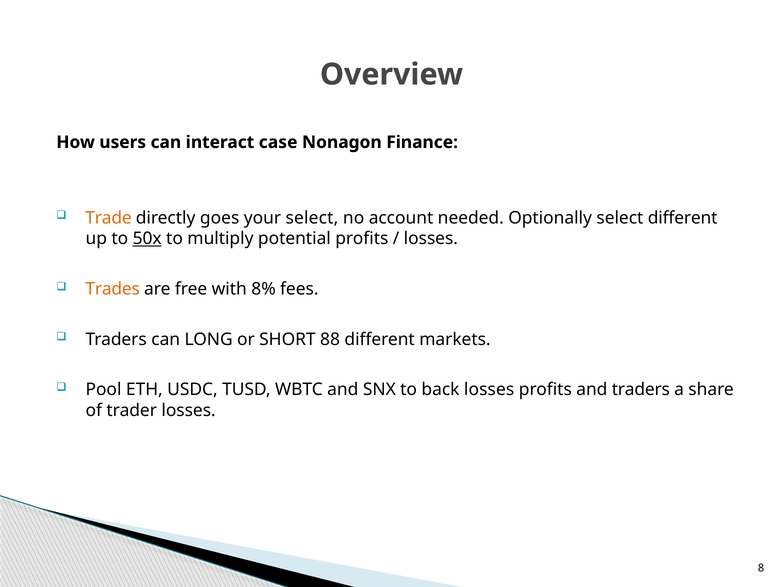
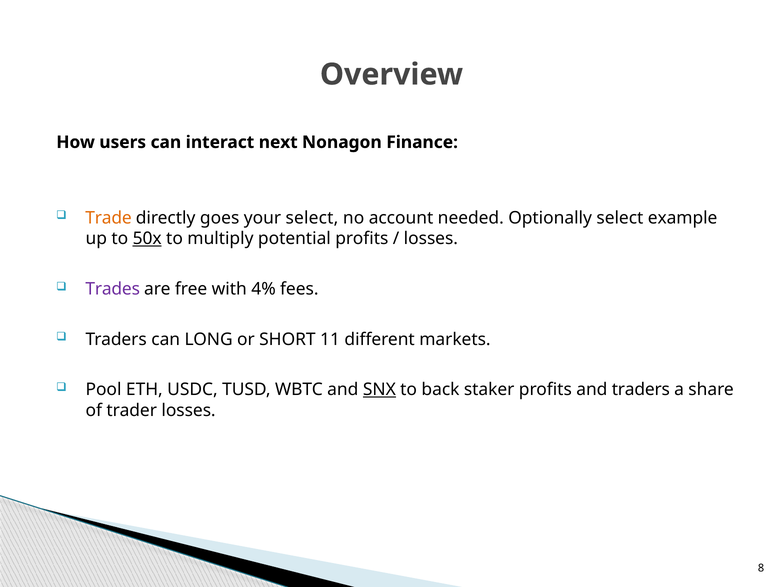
case: case -> next
select different: different -> example
Trades colour: orange -> purple
8%: 8% -> 4%
88: 88 -> 11
SNX underline: none -> present
back losses: losses -> staker
